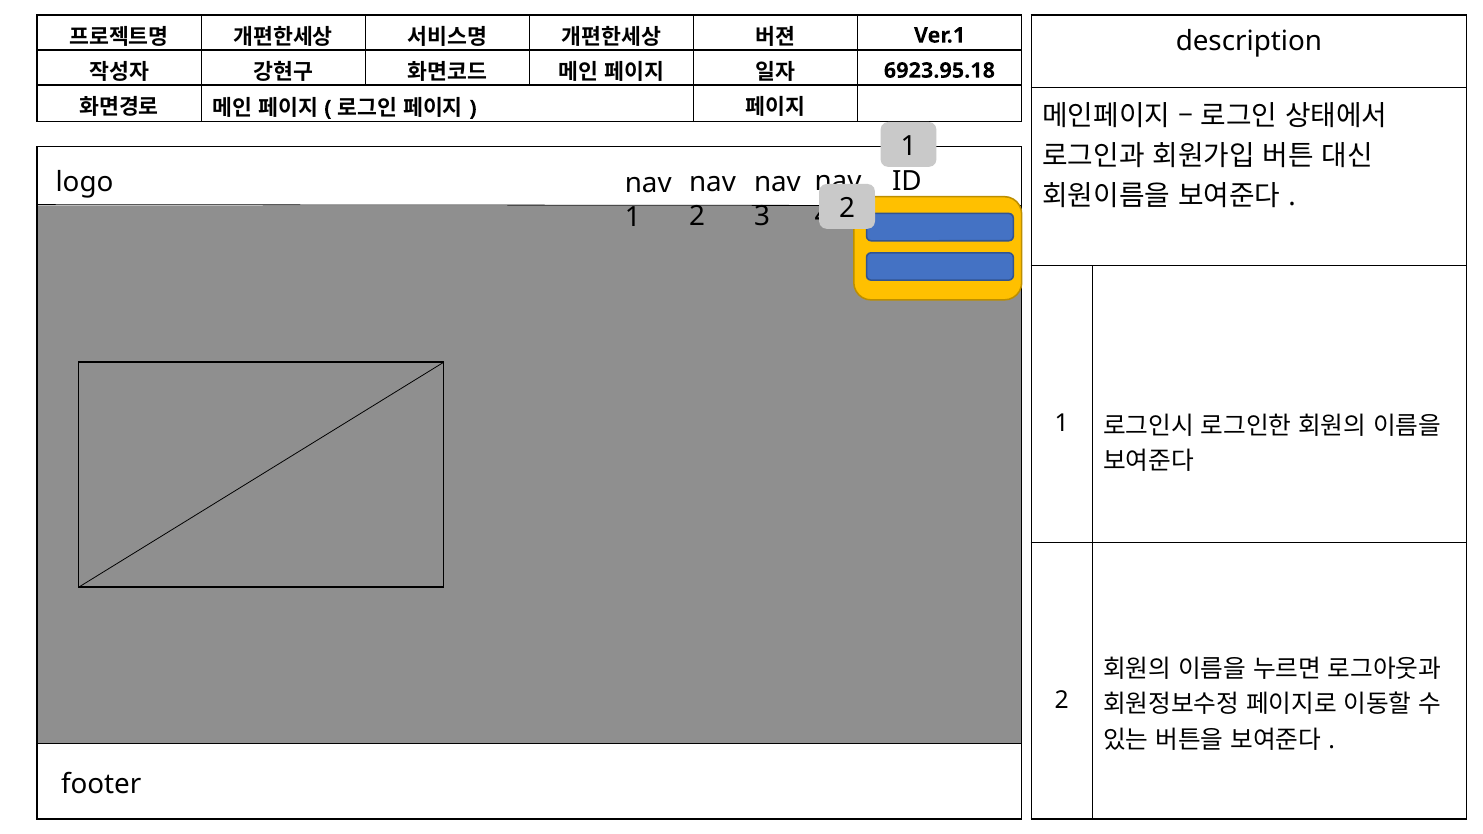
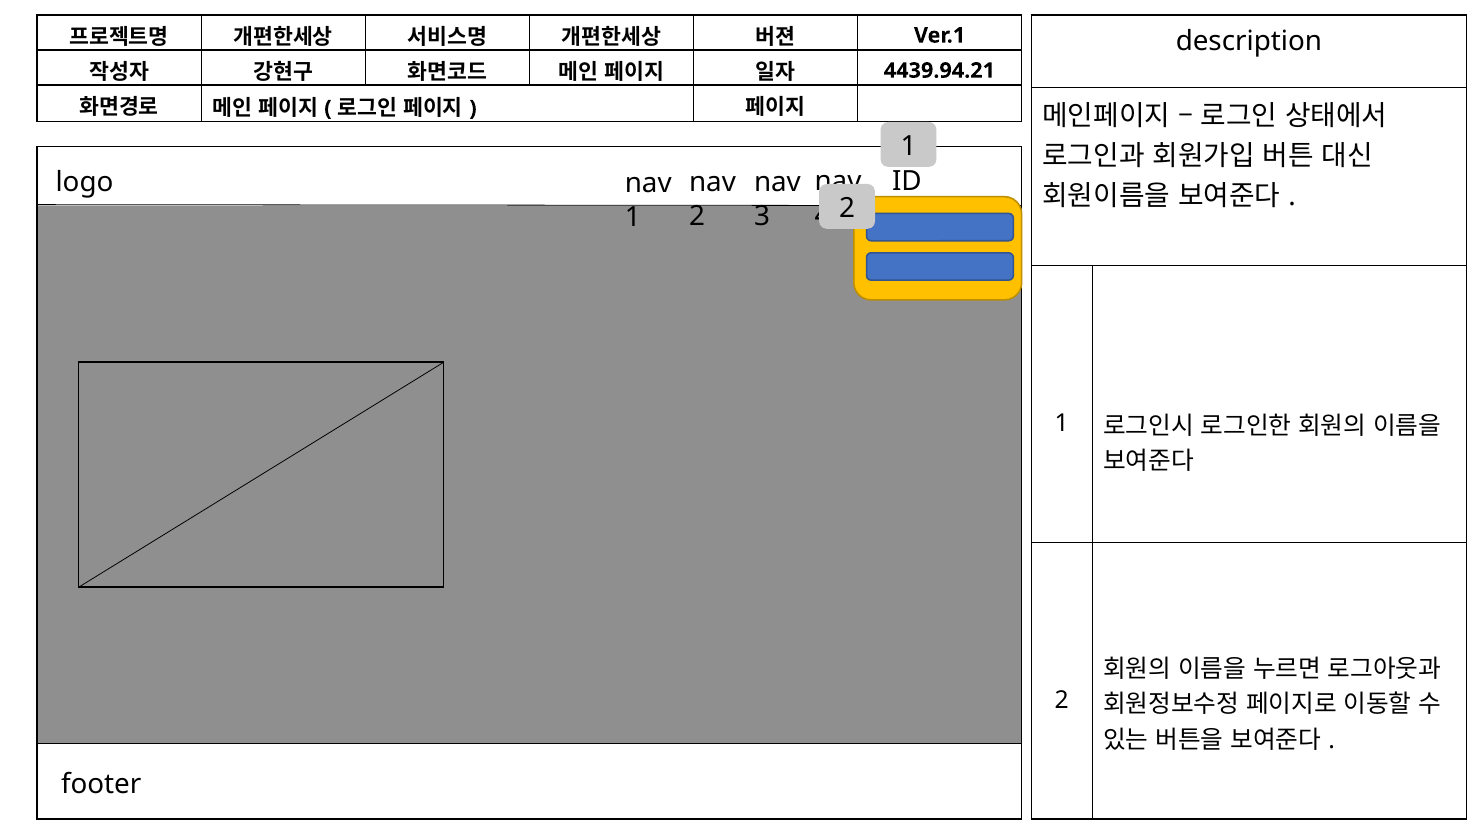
6923.95.18: 6923.95.18 -> 4439.94.21
